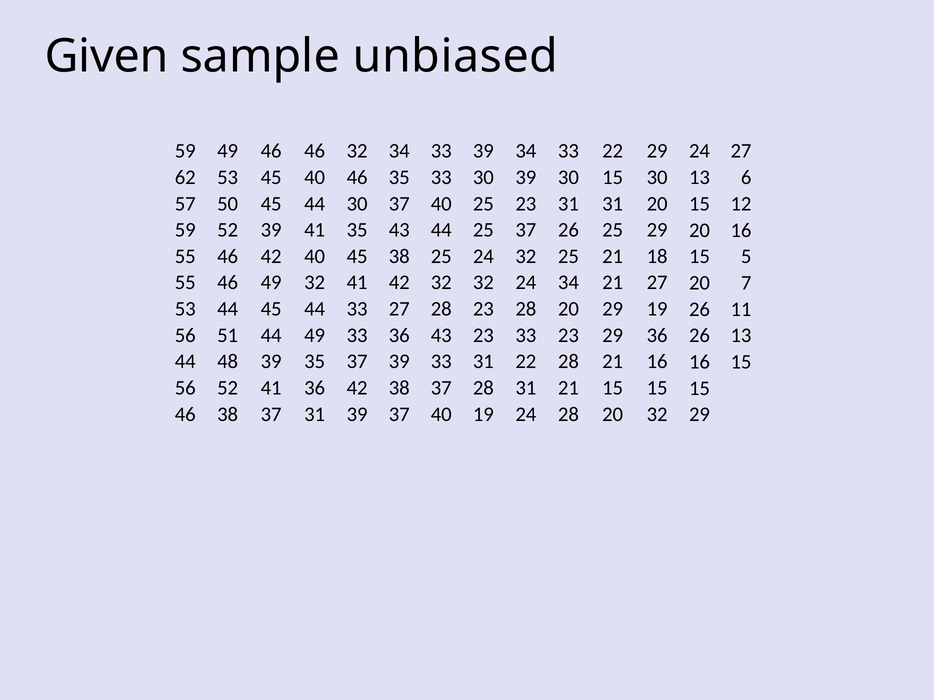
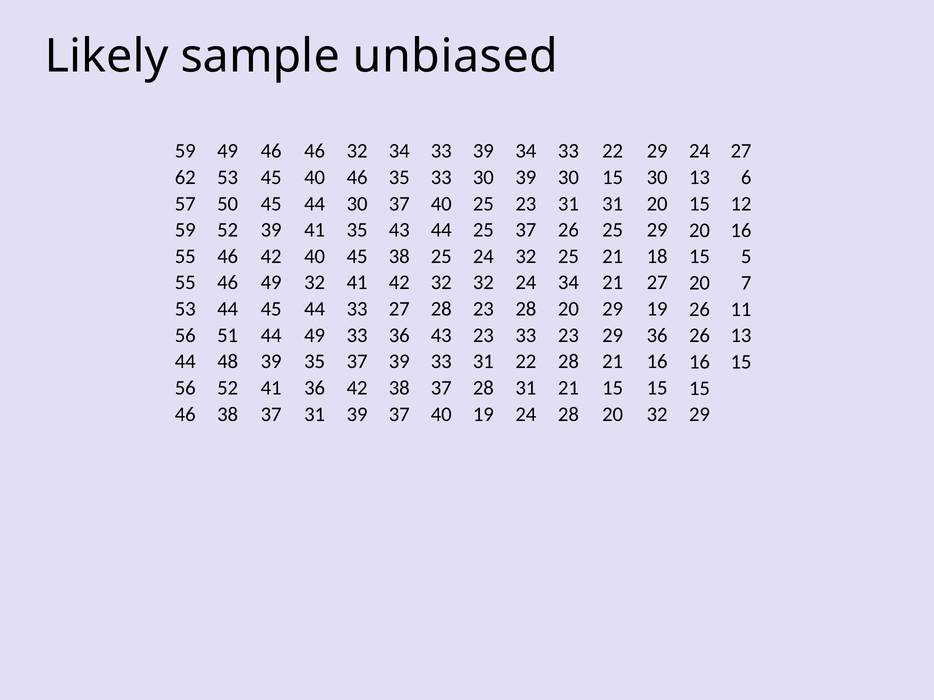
Given: Given -> Likely
